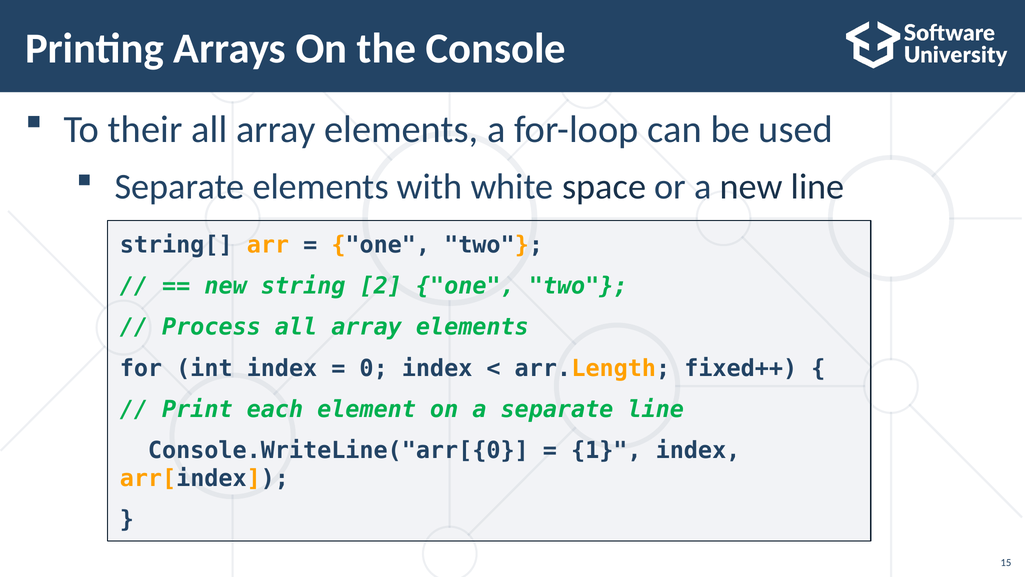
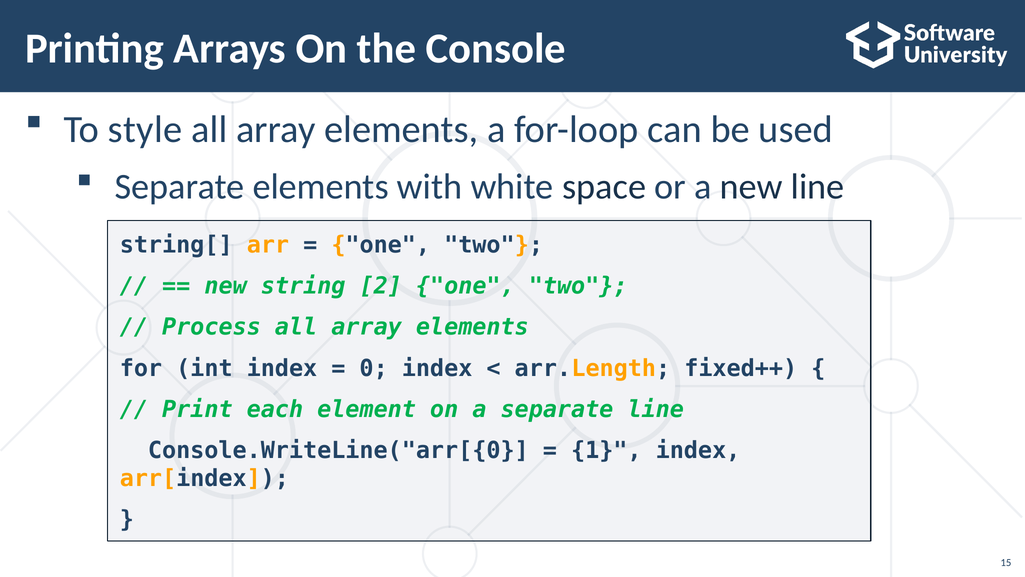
their: their -> style
